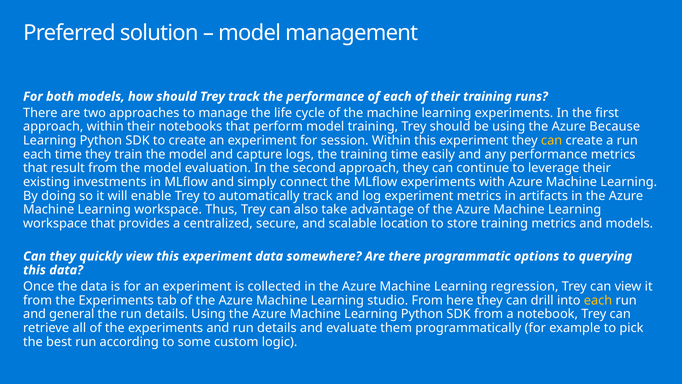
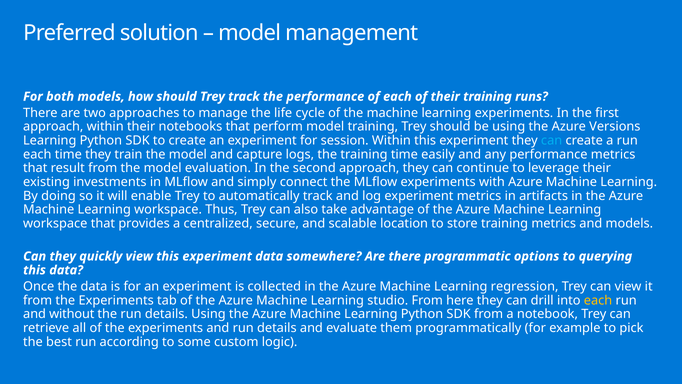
Because: Because -> Versions
can at (552, 140) colour: yellow -> light blue
general: general -> without
